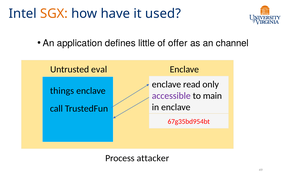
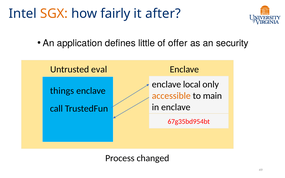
have: have -> fairly
used: used -> after
channel: channel -> security
read: read -> local
accessible colour: purple -> orange
attacker: attacker -> changed
